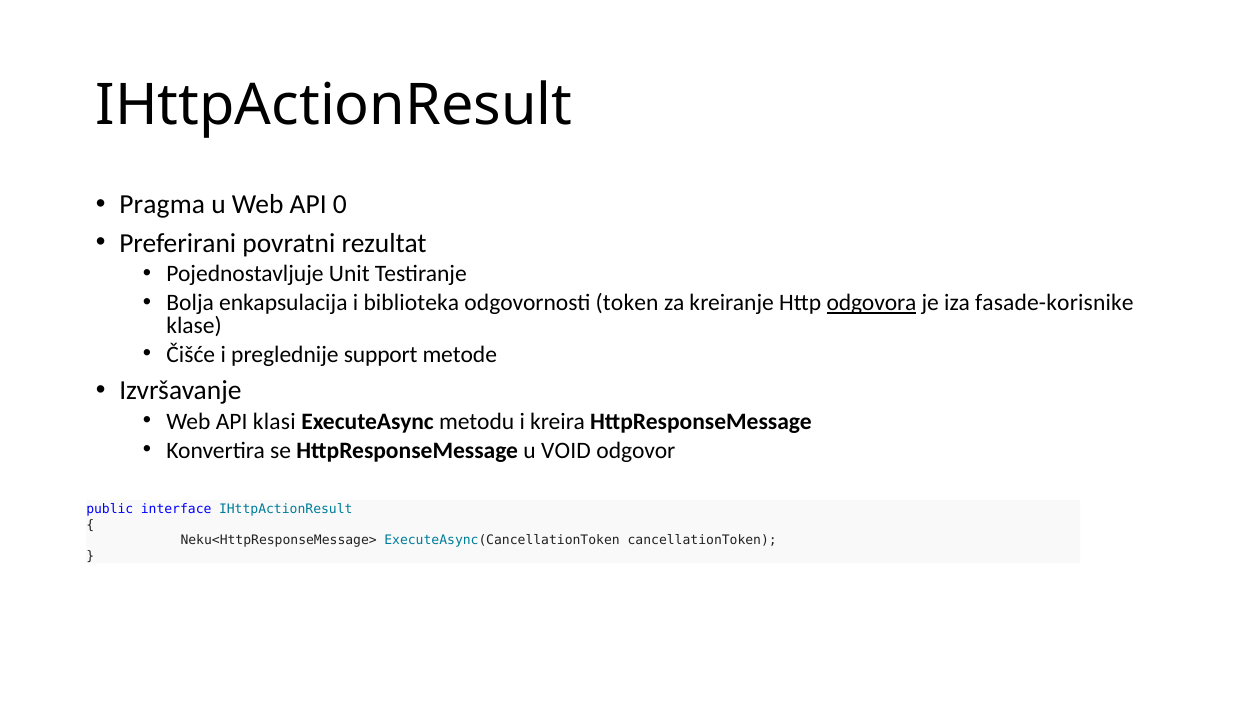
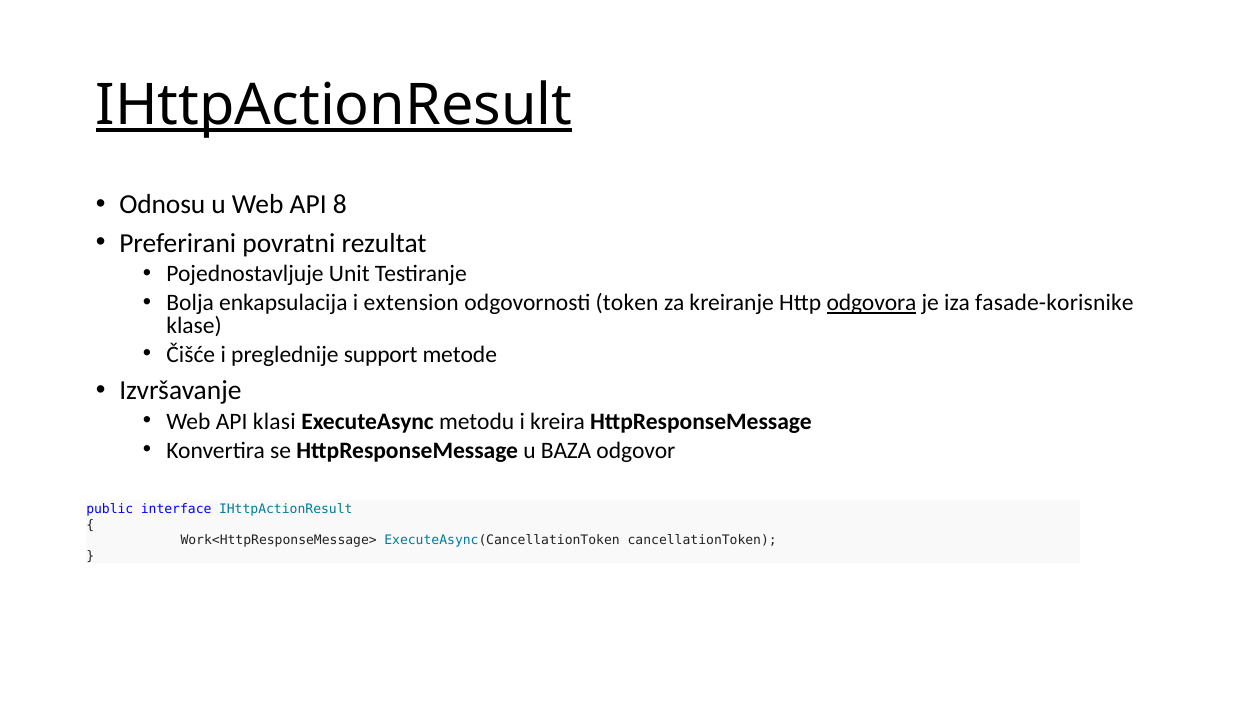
IHttpActionResult at (334, 106) underline: none -> present
Pragma: Pragma -> Odnosu
0: 0 -> 8
biblioteka: biblioteka -> extension
VOID: VOID -> BAZA
Neku<HttpResponseMessage>: Neku<HttpResponseMessage> -> Work<HttpResponseMessage>
